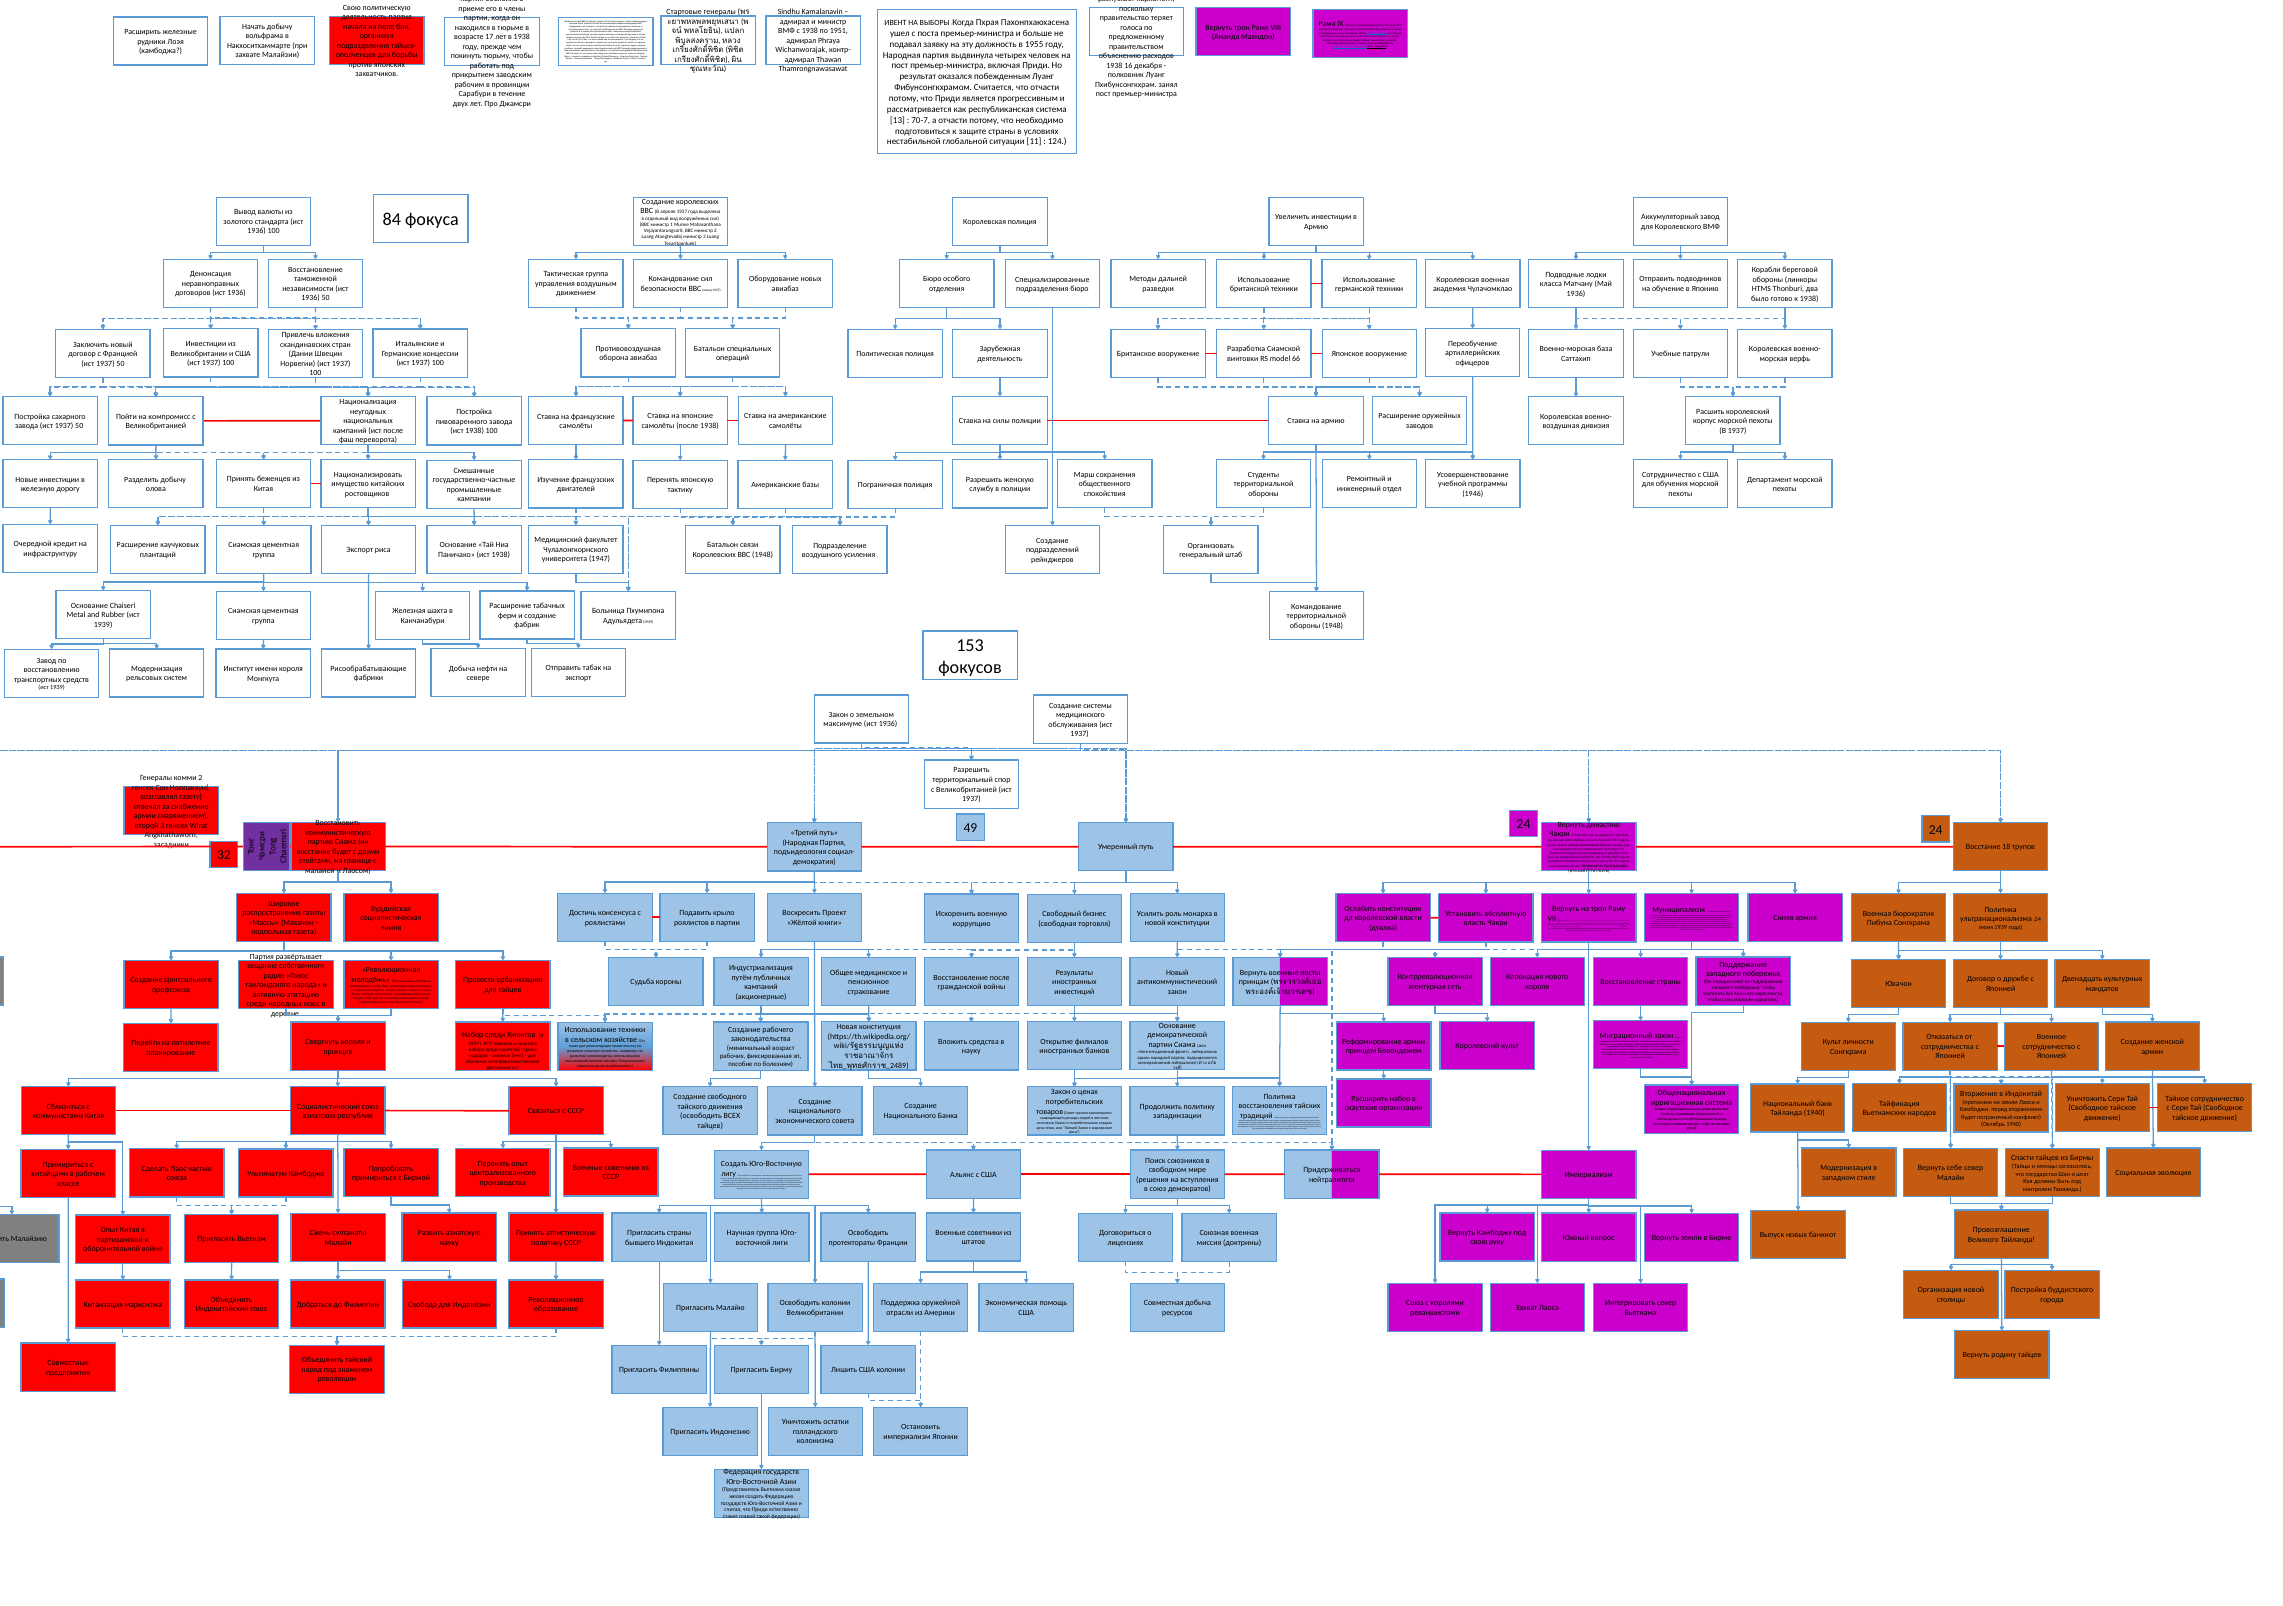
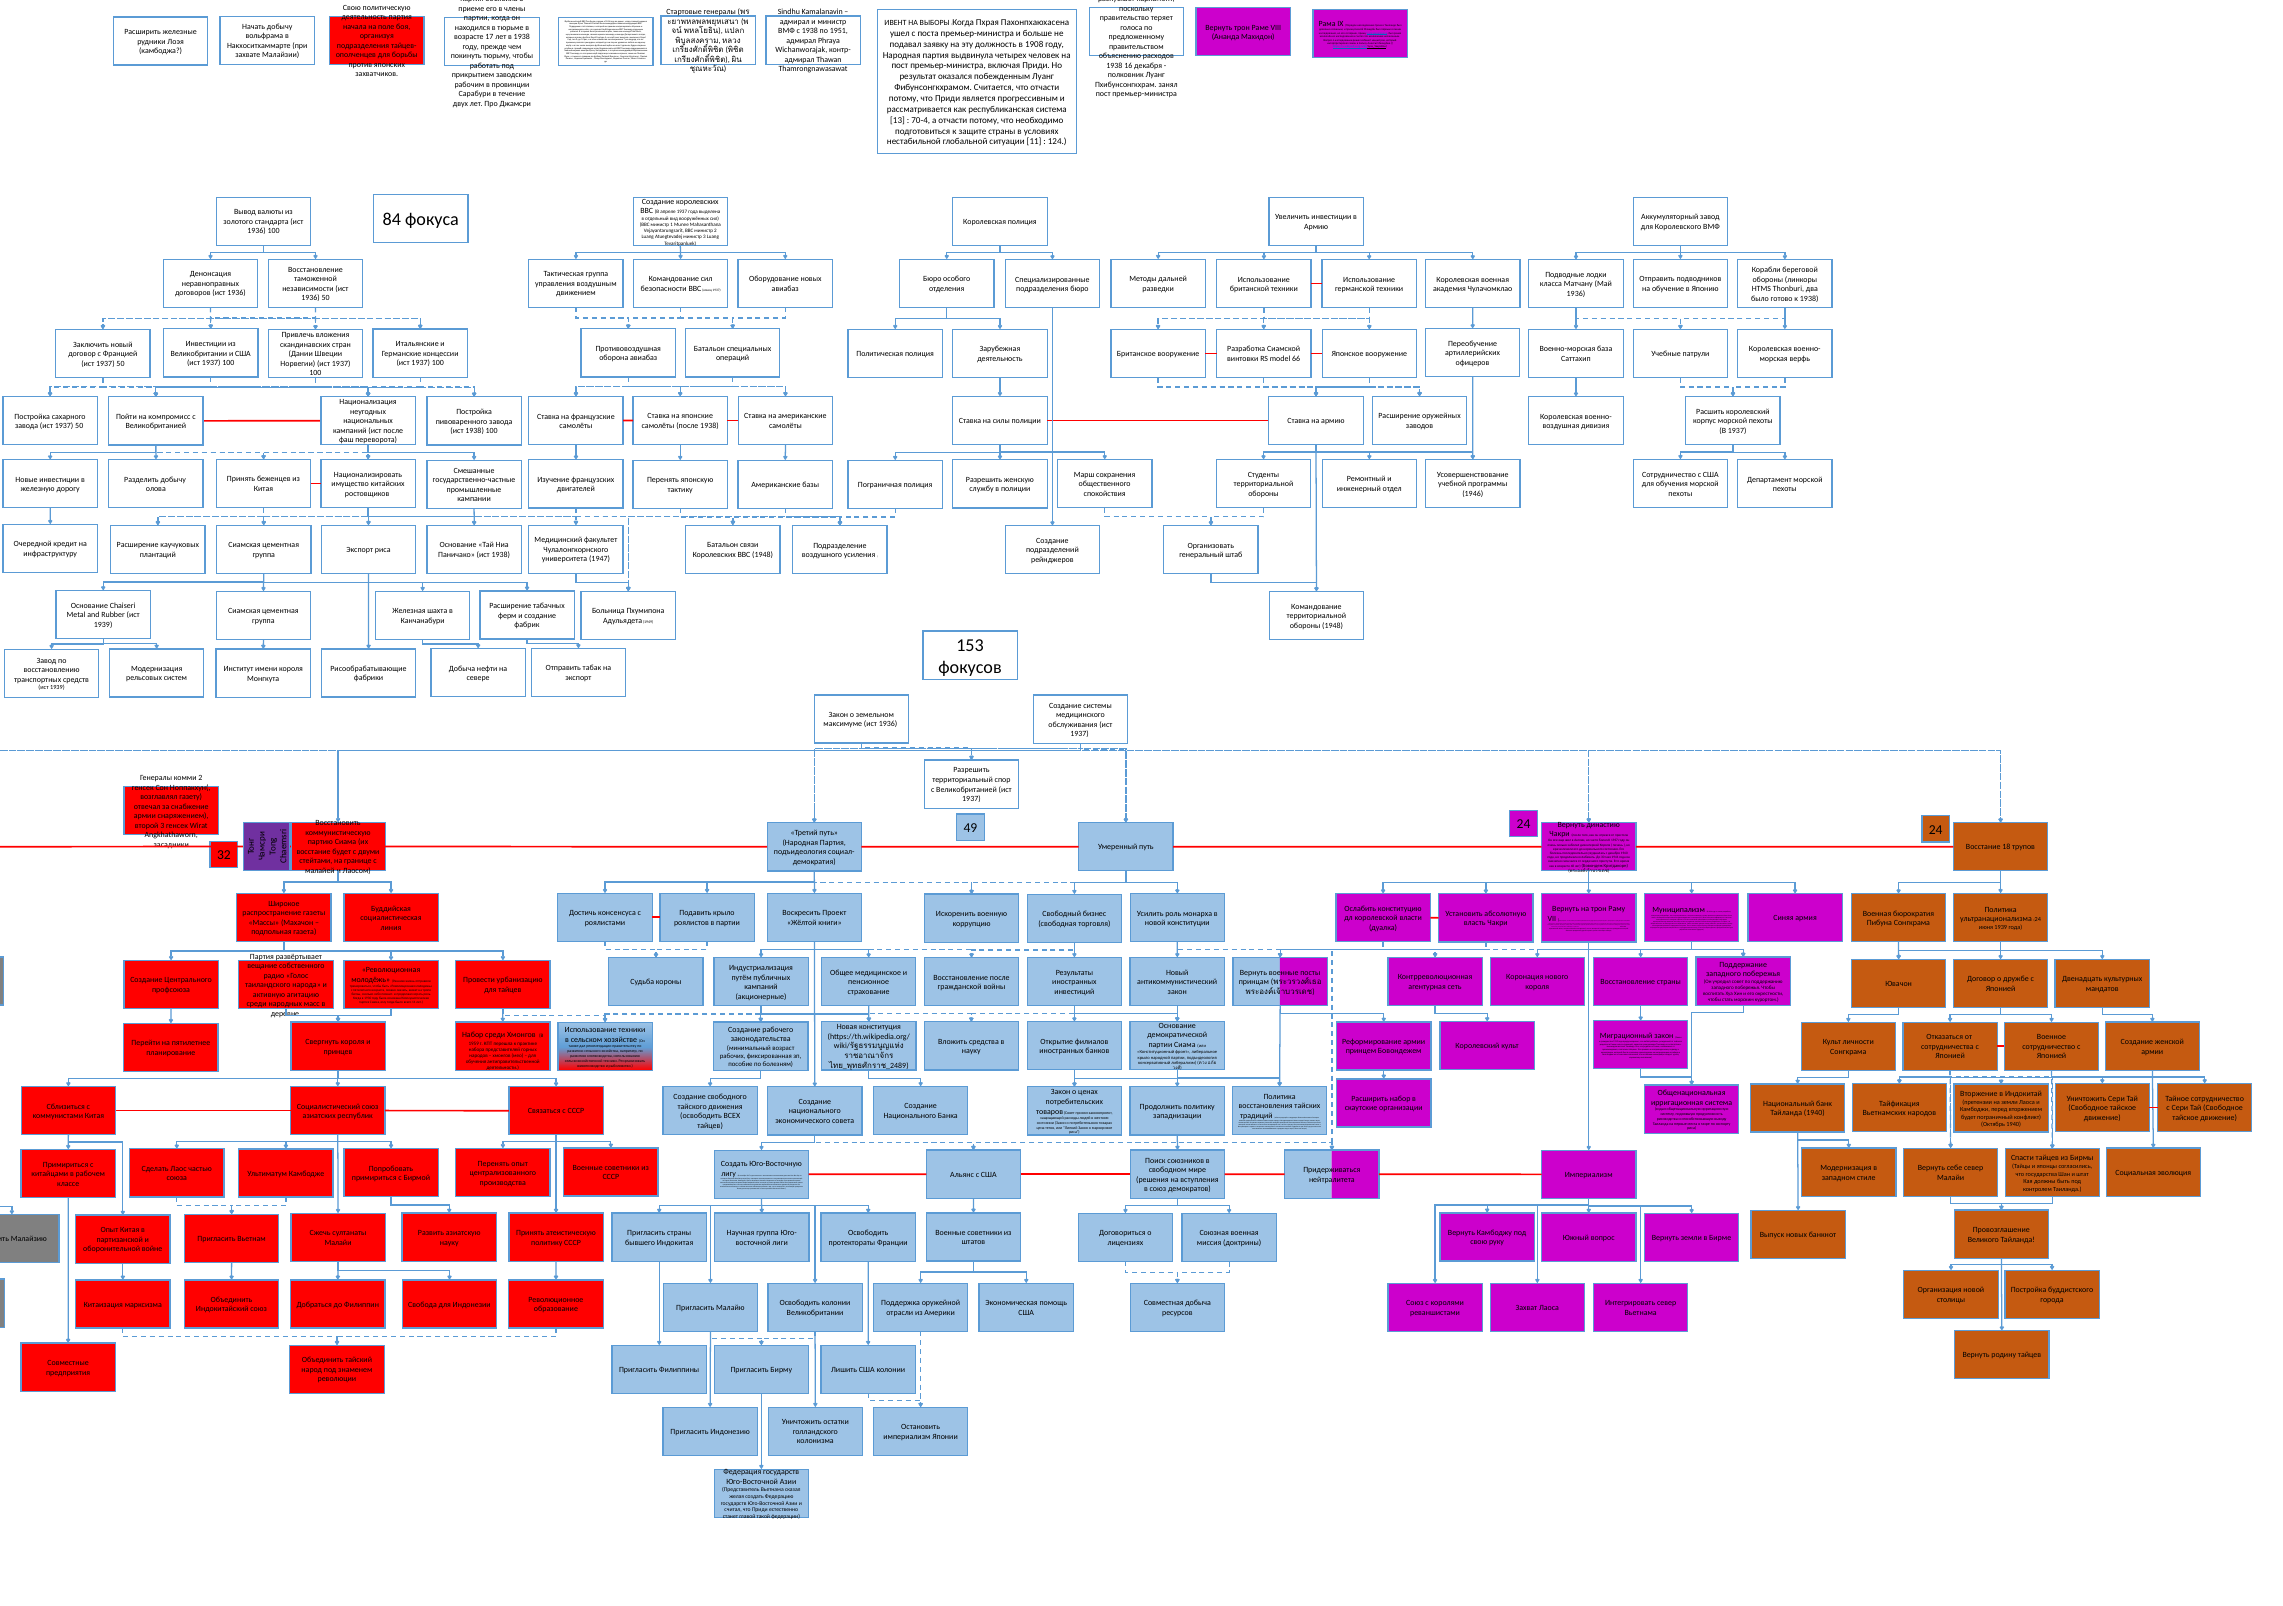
1955: 1955 -> 1908
70-7: 70-7 -> 70-4
